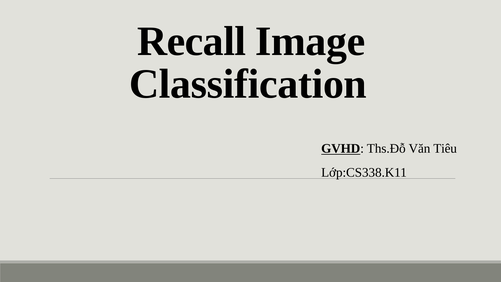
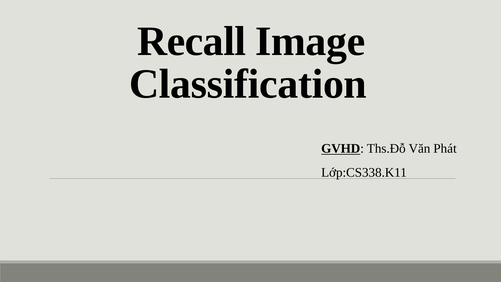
Tiêu: Tiêu -> Phát
